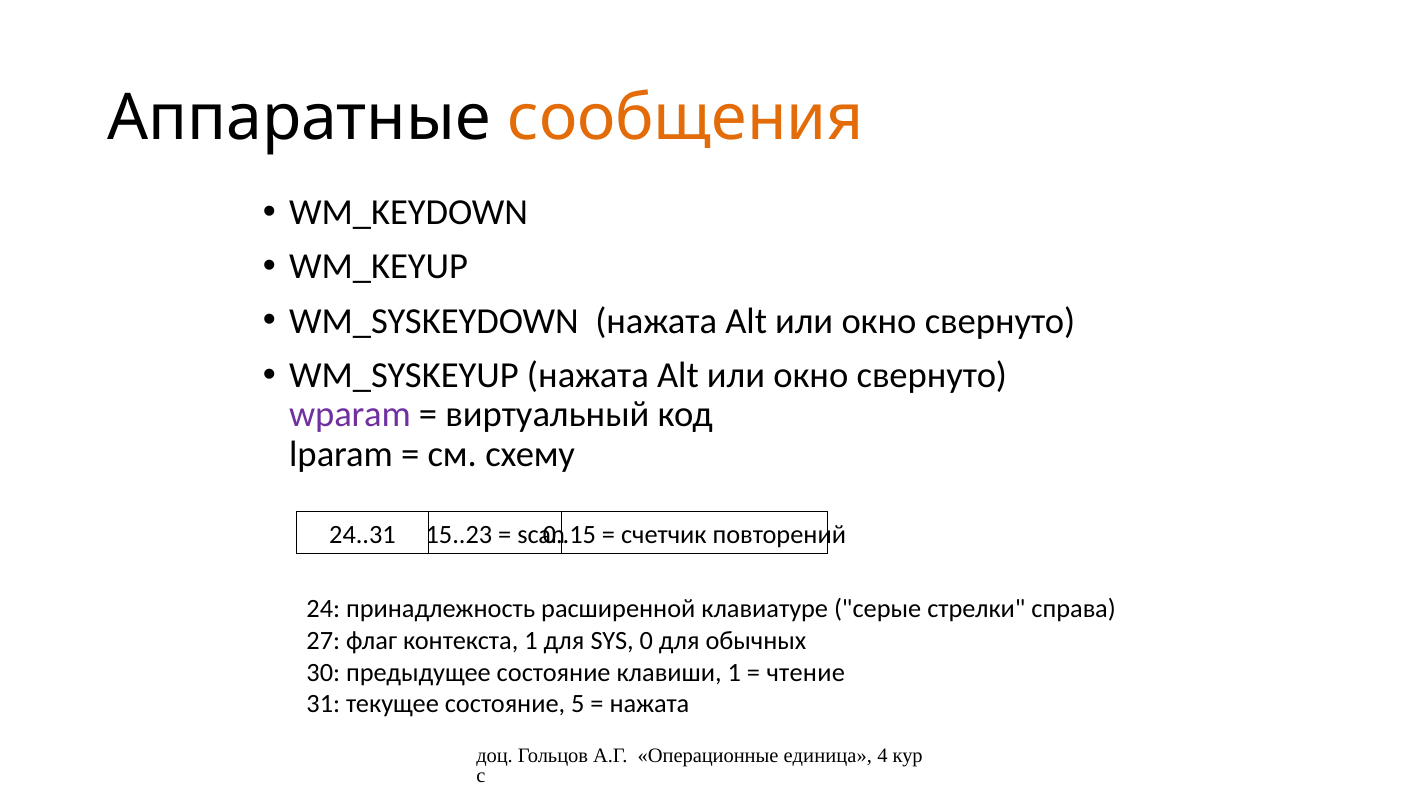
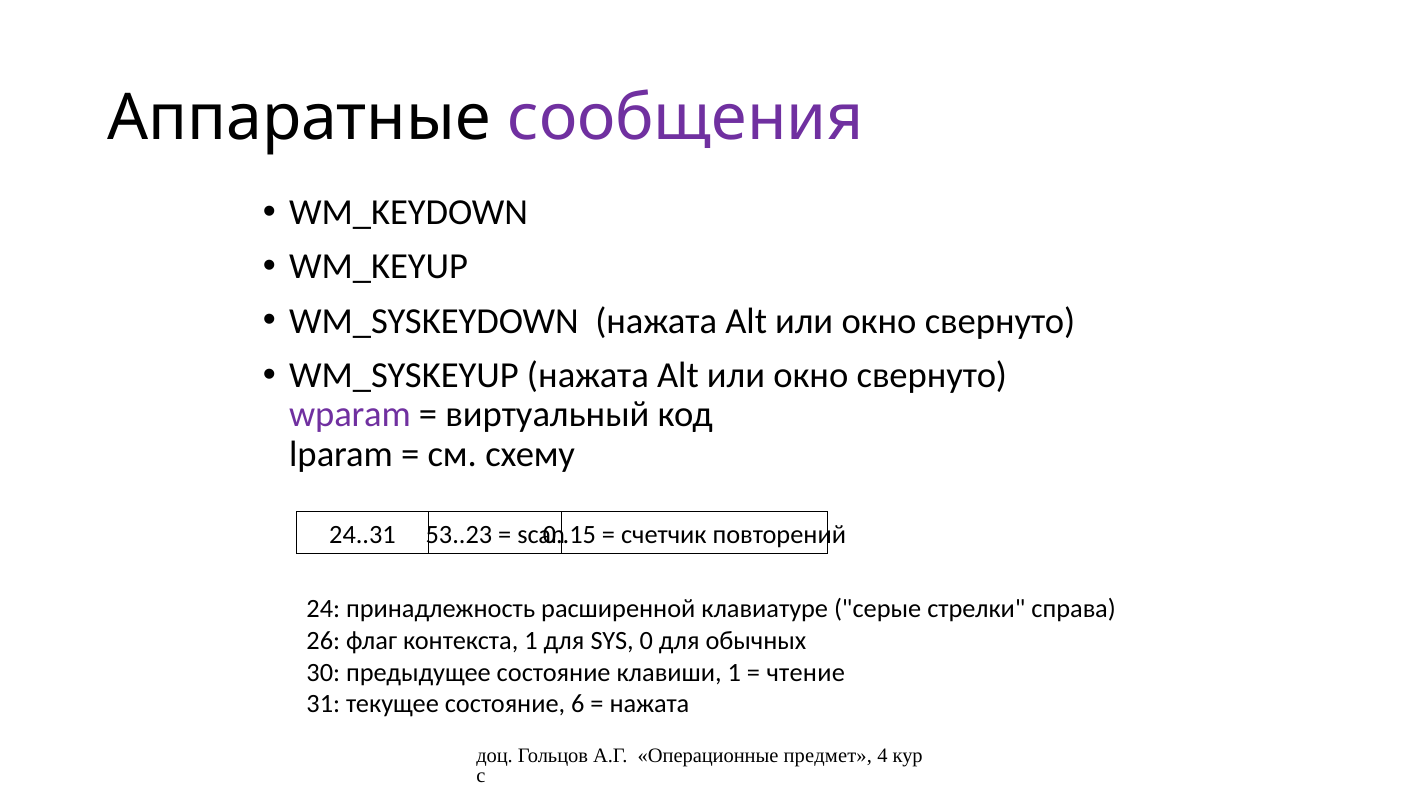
сообщения colour: orange -> purple
15..23: 15..23 -> 53..23
27: 27 -> 26
5: 5 -> 6
единица: единица -> предмет
